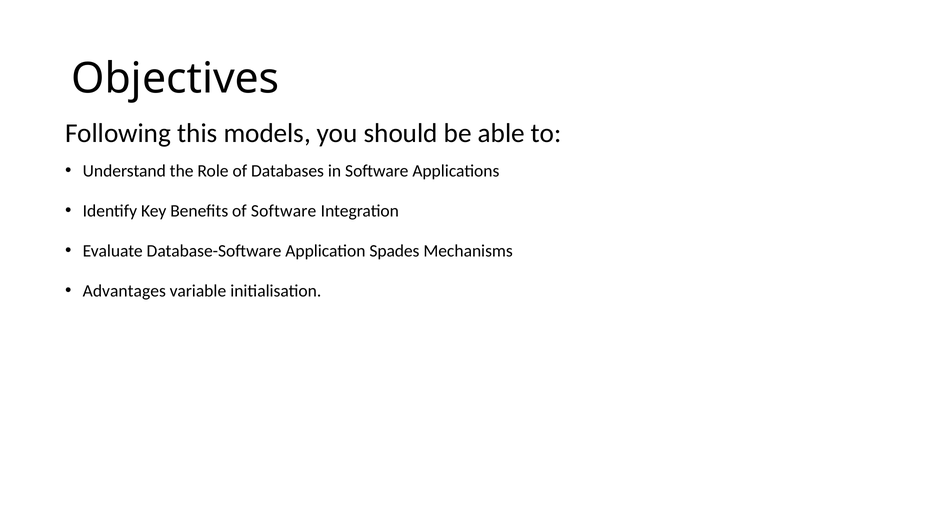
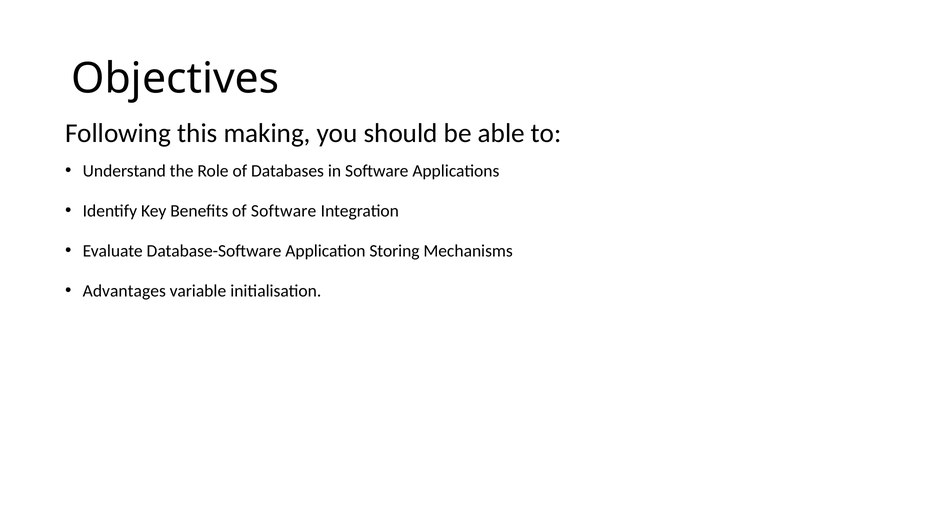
models: models -> making
Spades: Spades -> Storing
